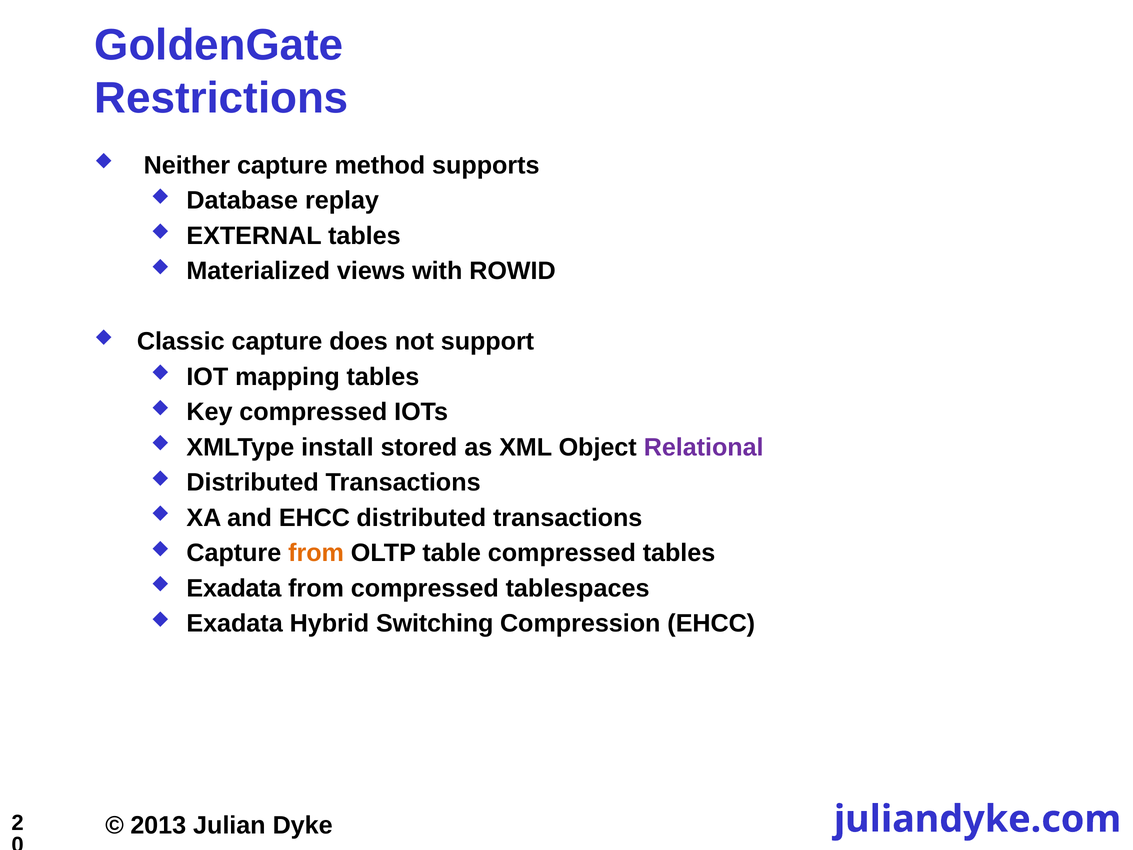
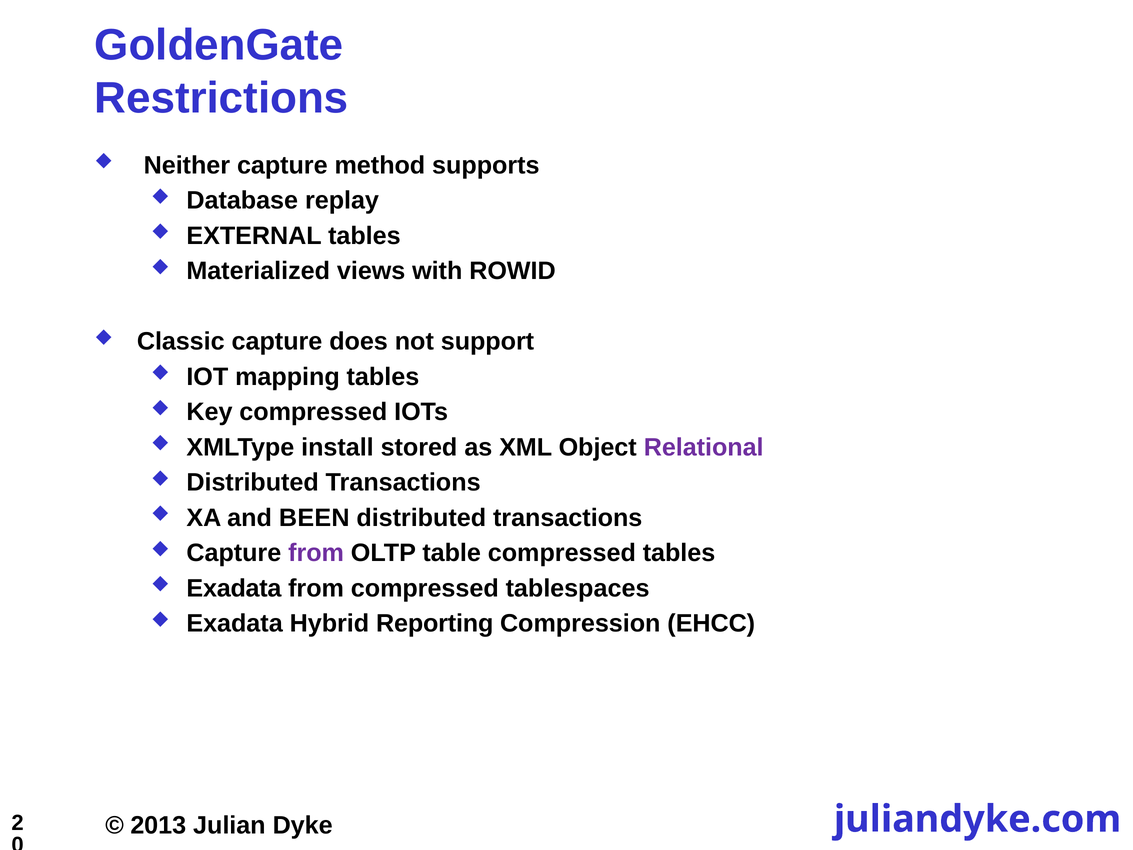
and EHCC: EHCC -> BEEN
from at (316, 553) colour: orange -> purple
Switching: Switching -> Reporting
